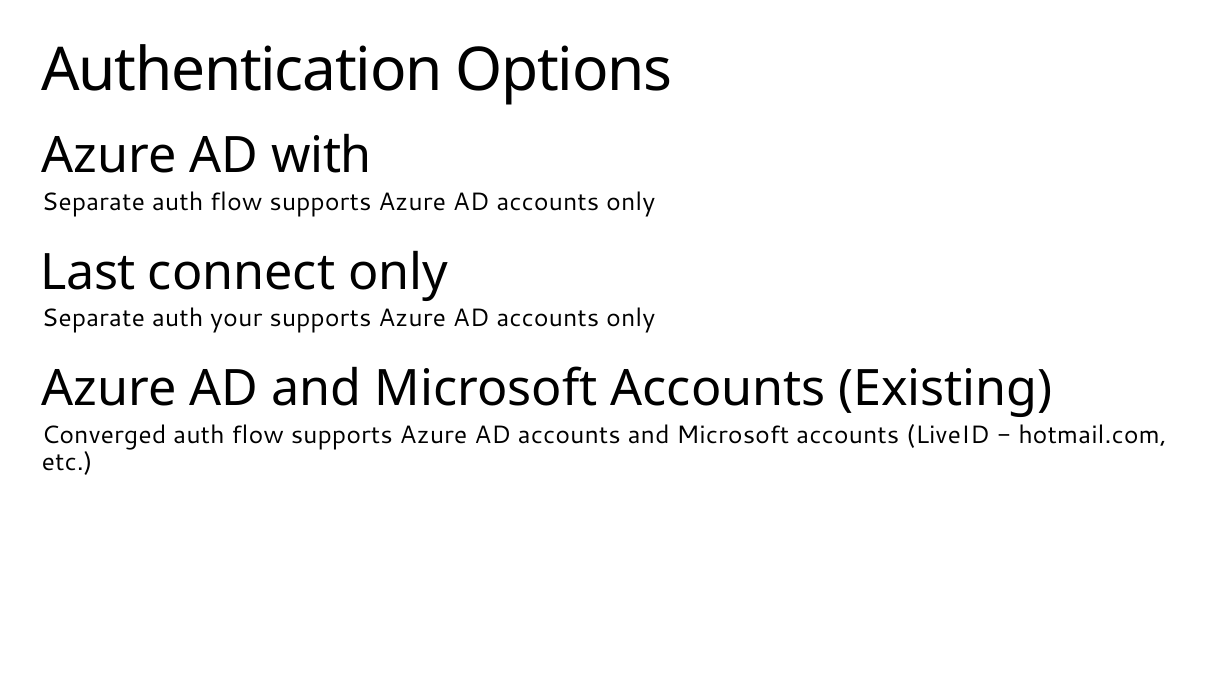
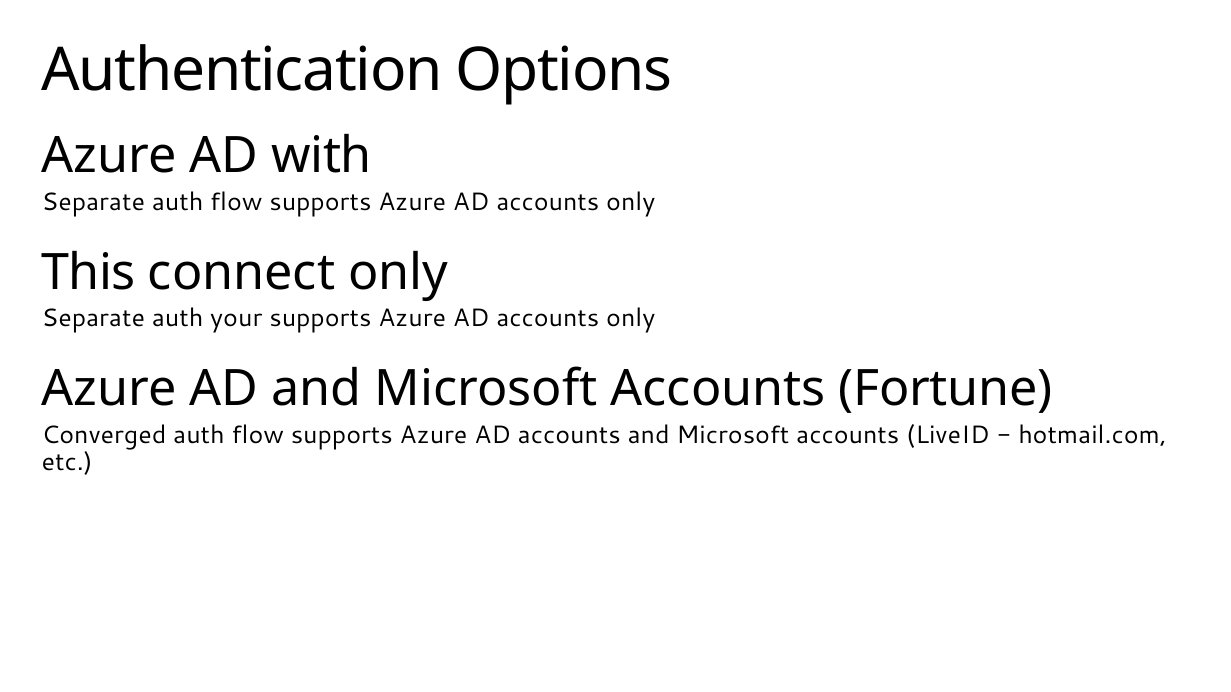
Last: Last -> This
Existing: Existing -> Fortune
